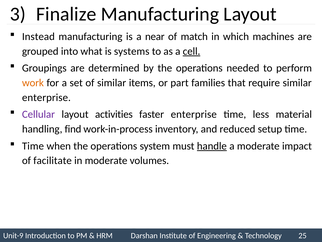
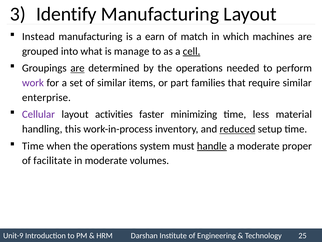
Finalize: Finalize -> Identify
near: near -> earn
systems: systems -> manage
are at (77, 68) underline: none -> present
work colour: orange -> purple
faster enterprise: enterprise -> minimizing
find: find -> this
reduced underline: none -> present
impact: impact -> proper
